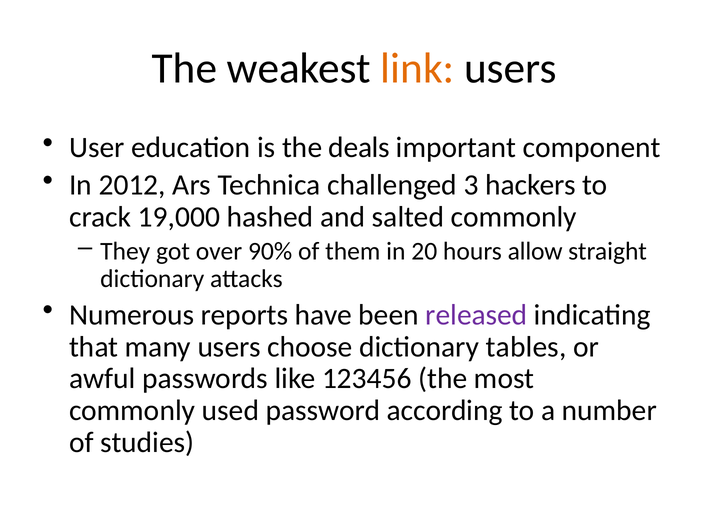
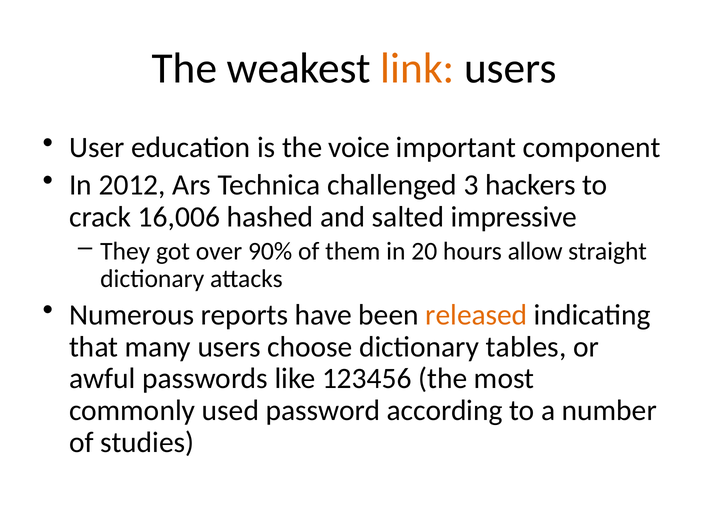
deals: deals -> voice
19,000: 19,000 -> 16,006
salted commonly: commonly -> impressive
released colour: purple -> orange
